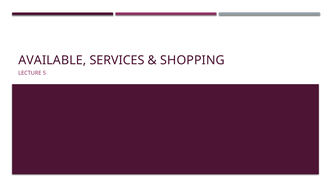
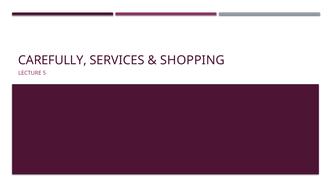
AVAILABLE: AVAILABLE -> CAREFULLY
